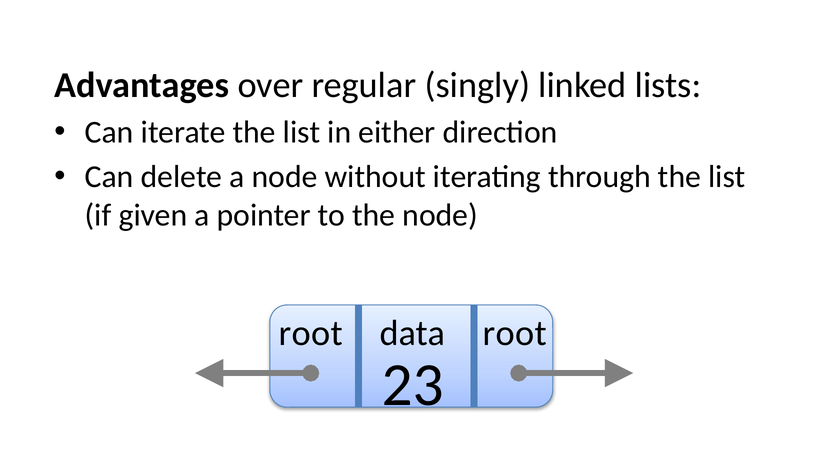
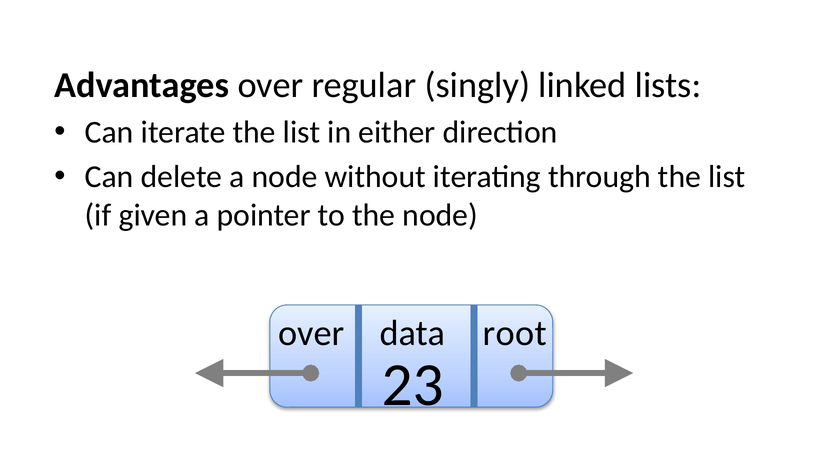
root at (311, 333): root -> over
